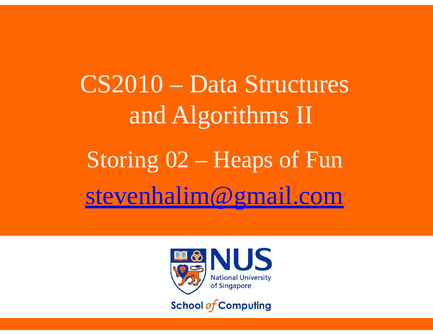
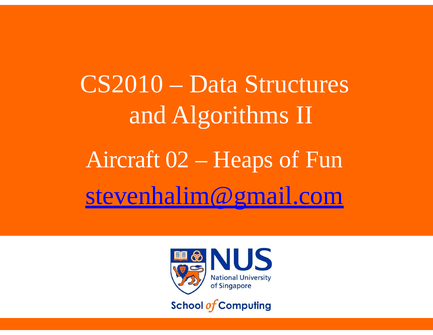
Storing: Storing -> Aircraft
